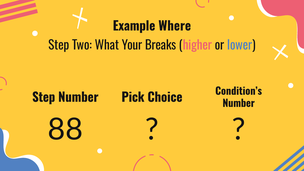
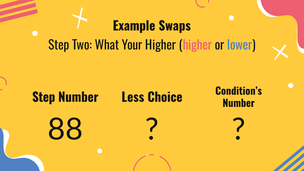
Where: Where -> Swaps
Your Breaks: Breaks -> Higher
Pick: Pick -> Less
